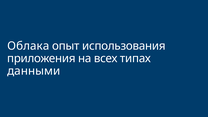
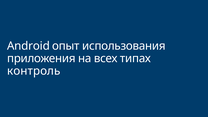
Облака: Облака -> Android
данными: данными -> контроль
